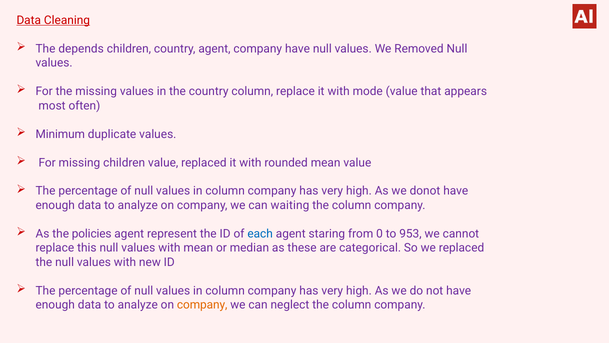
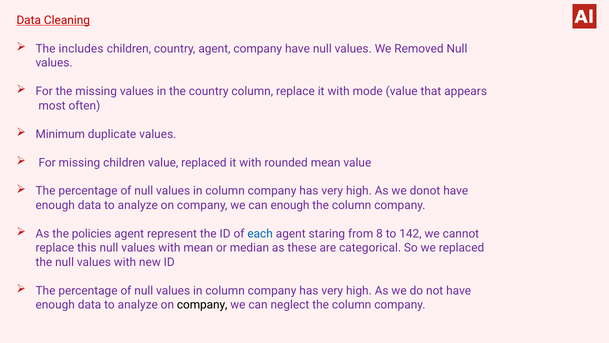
depends: depends -> includes
can waiting: waiting -> enough
0: 0 -> 8
953: 953 -> 142
company at (202, 305) colour: orange -> black
